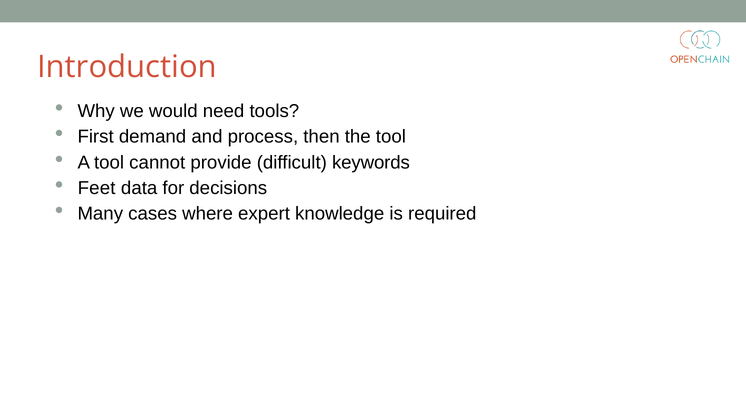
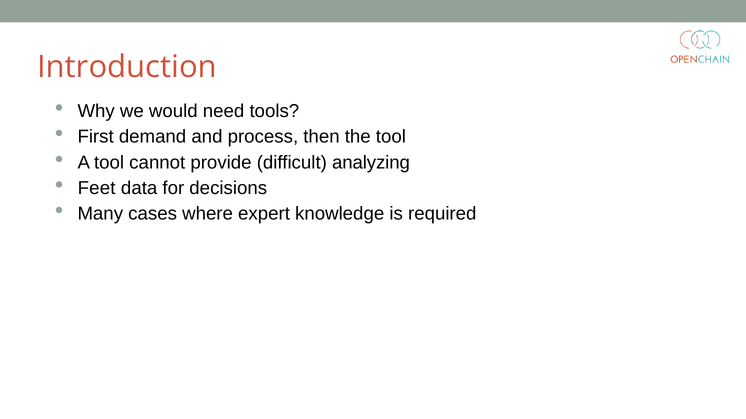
keywords: keywords -> analyzing
